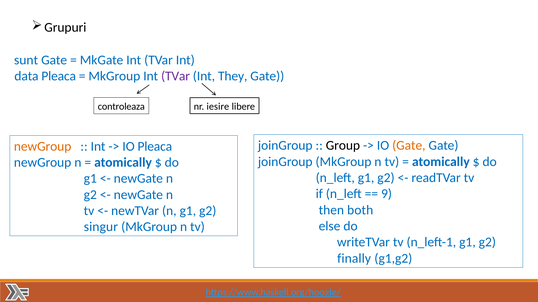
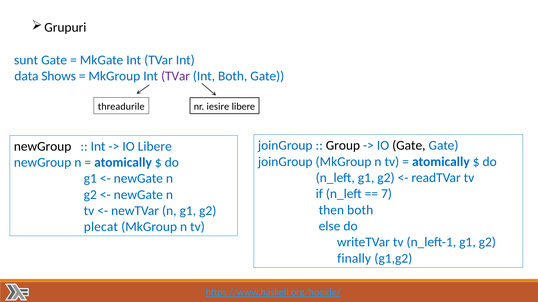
data Pleaca: Pleaca -> Shows
Int They: They -> Both
controleaza: controleaza -> threadurile
Gate at (409, 146) colour: orange -> black
newGroup at (43, 147) colour: orange -> black
IO Pleaca: Pleaca -> Libere
9: 9 -> 7
singur: singur -> plecat
